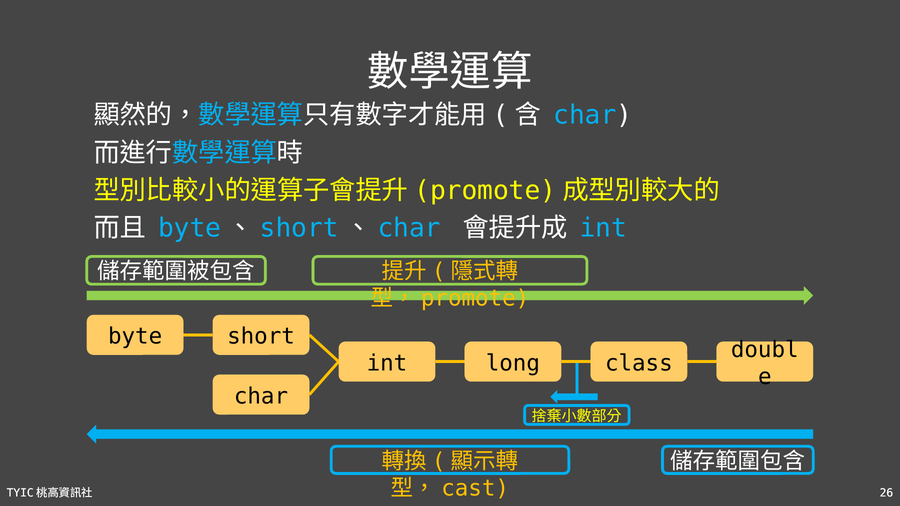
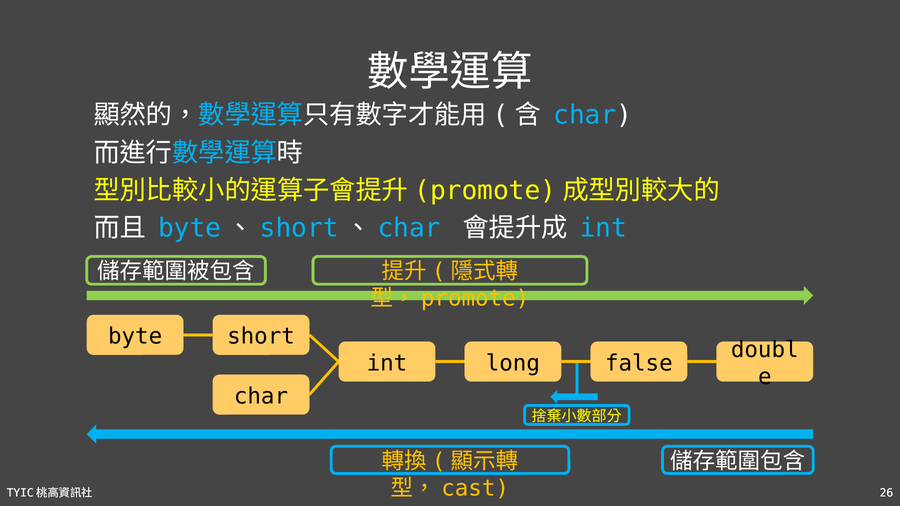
class: class -> false
